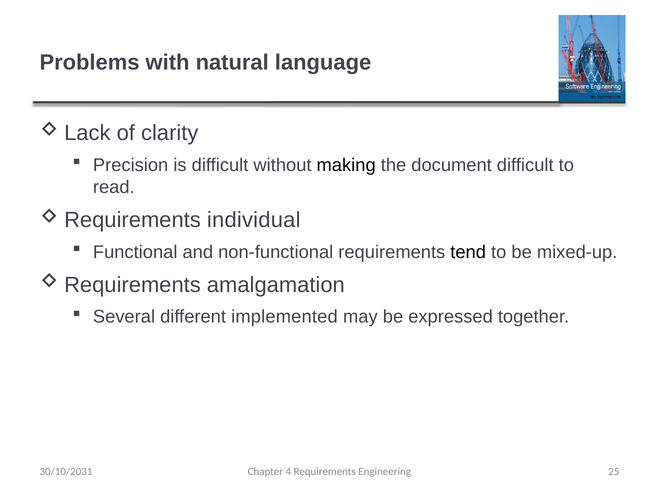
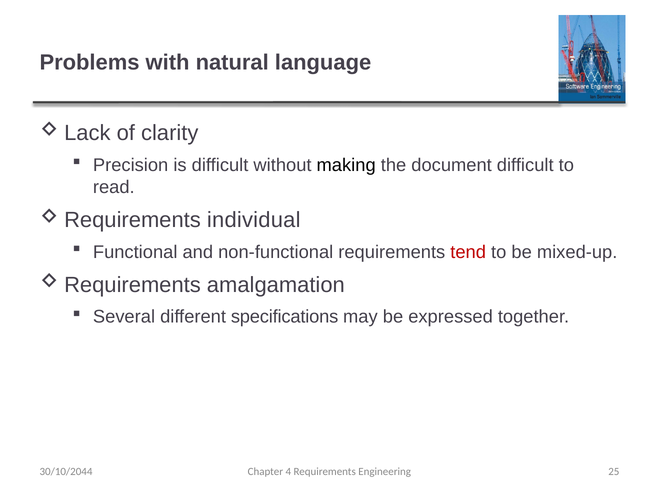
tend colour: black -> red
implemented: implemented -> specifications
30/10/2031: 30/10/2031 -> 30/10/2044
